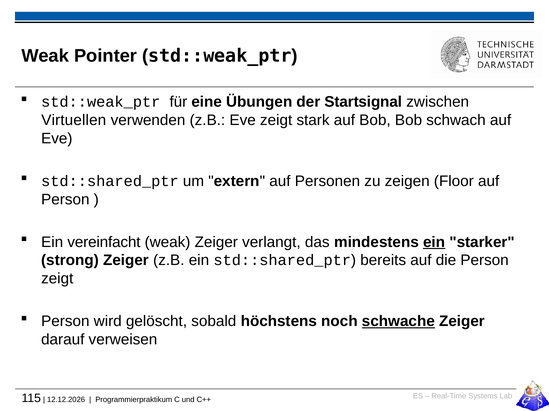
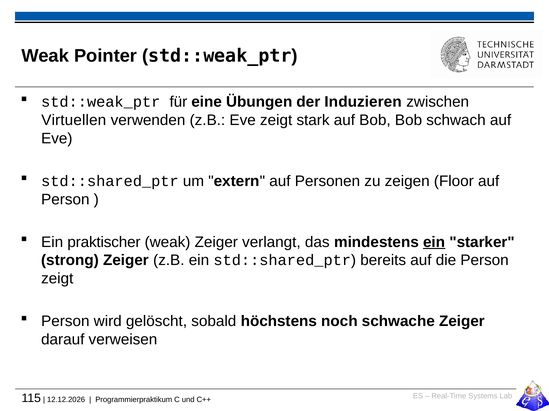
Startsignal: Startsignal -> Induzieren
vereinfacht: vereinfacht -> praktischer
schwache underline: present -> none
